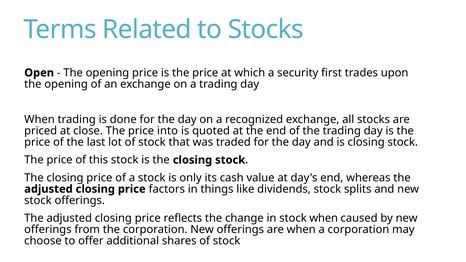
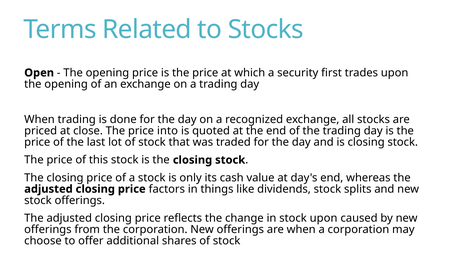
stock when: when -> upon
